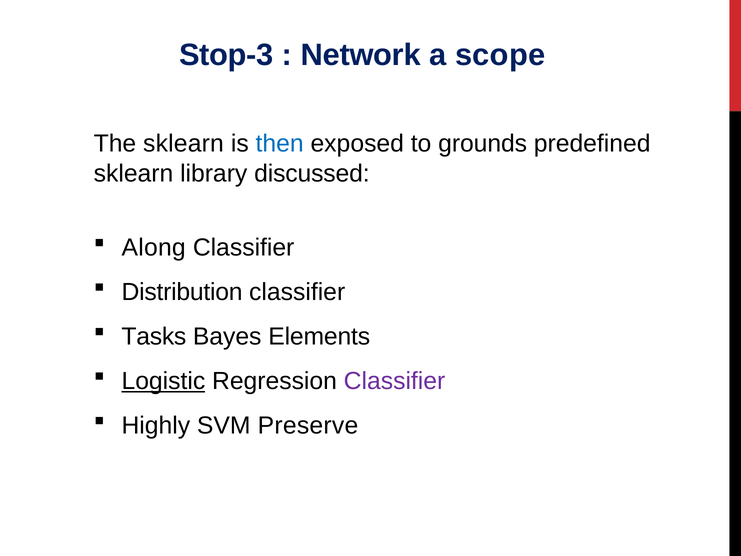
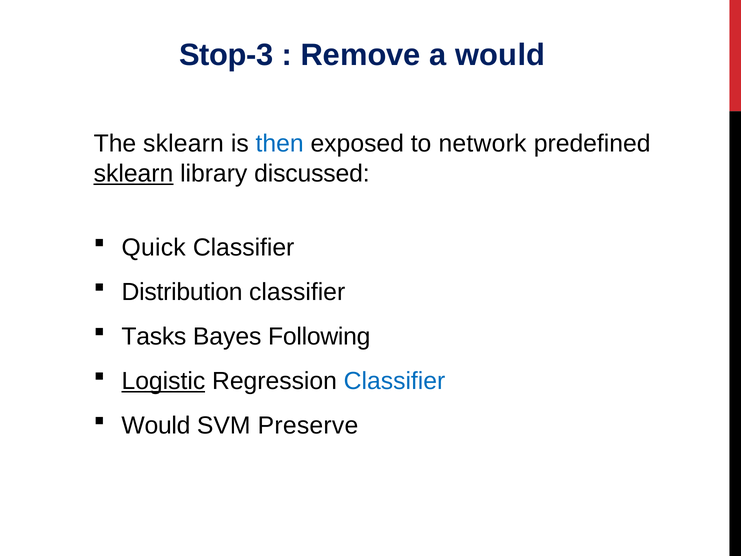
Network: Network -> Remove
a scope: scope -> would
grounds: grounds -> network
sklearn at (134, 173) underline: none -> present
Along: Along -> Quick
Elements: Elements -> Following
Classifier at (395, 381) colour: purple -> blue
Highly at (156, 425): Highly -> Would
